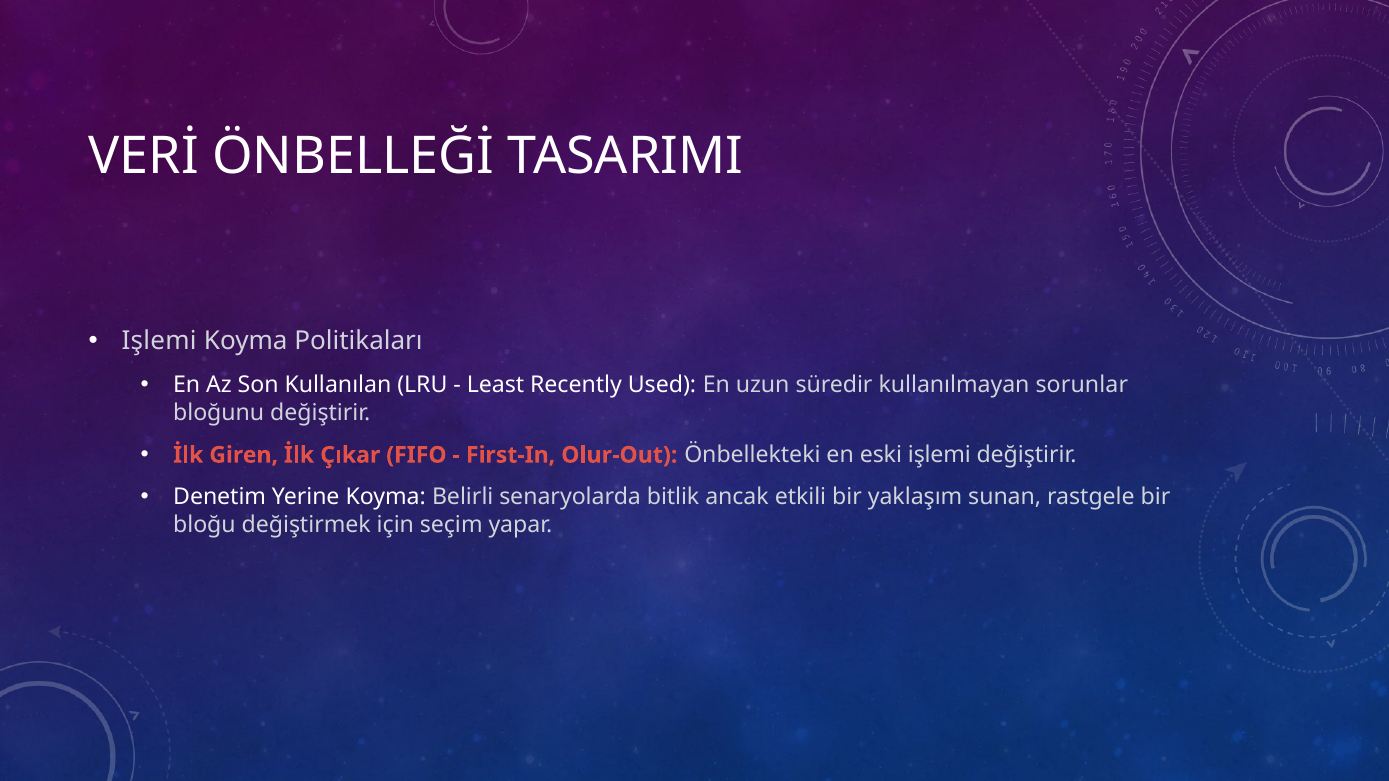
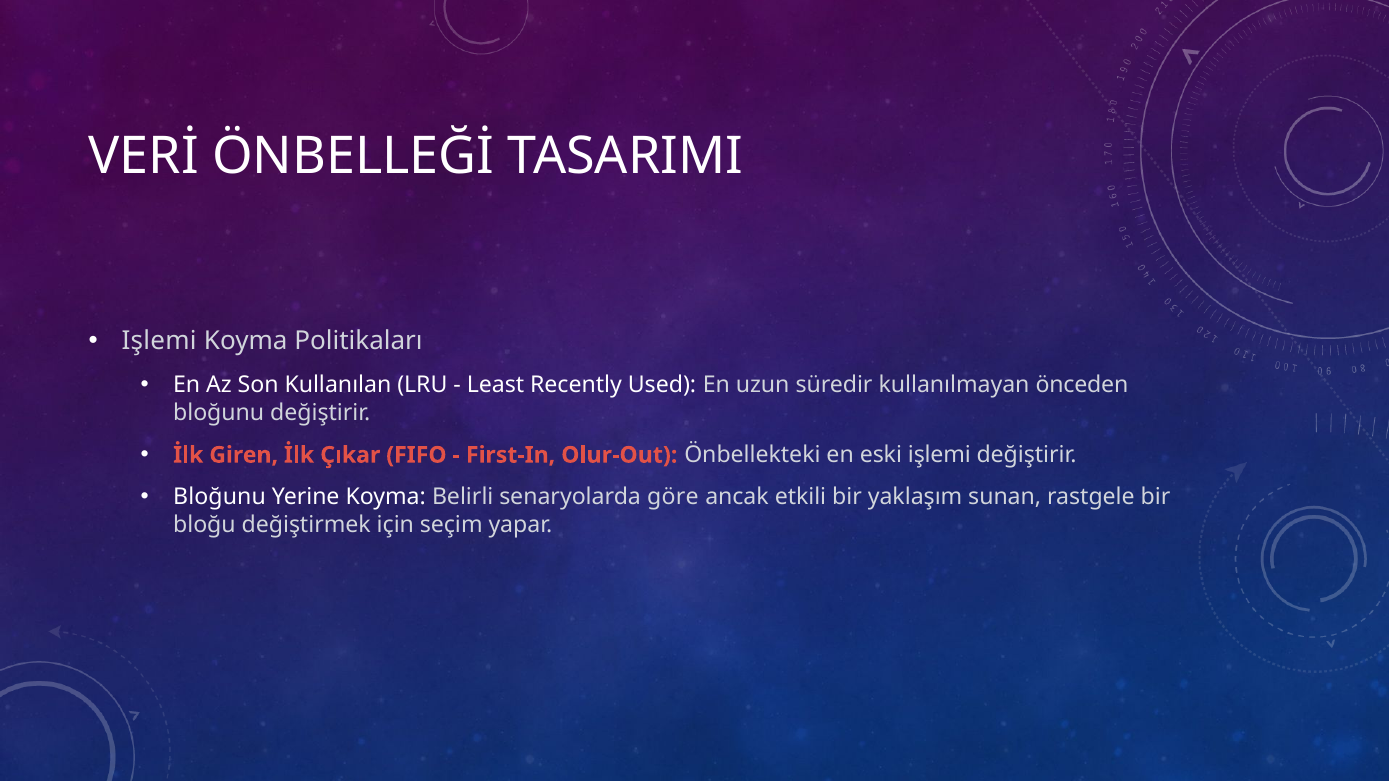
sorunlar: sorunlar -> önceden
Denetim at (220, 497): Denetim -> Bloğunu
bitlik: bitlik -> göre
